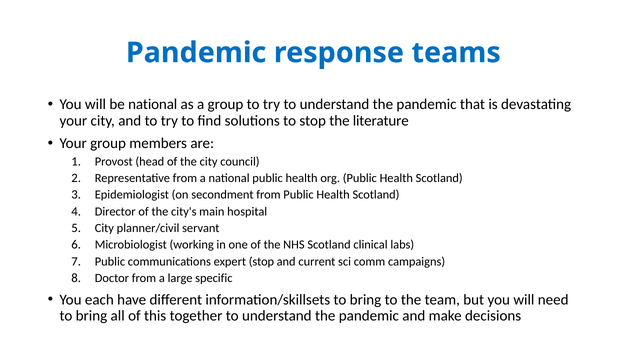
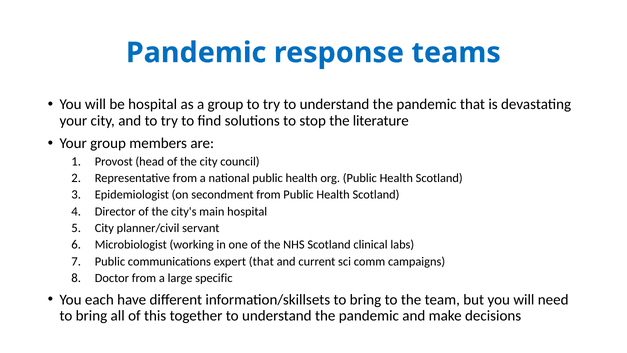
be national: national -> hospital
expert stop: stop -> that
